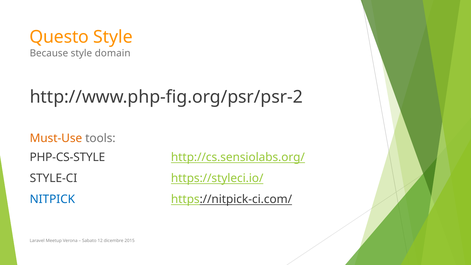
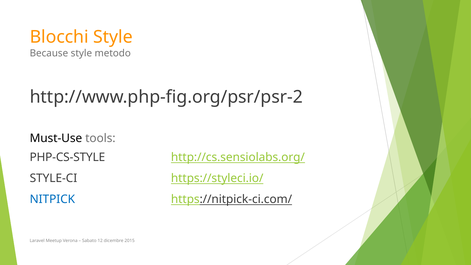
Questo: Questo -> Blocchi
domain: domain -> metodo
Must-Use colour: orange -> black
